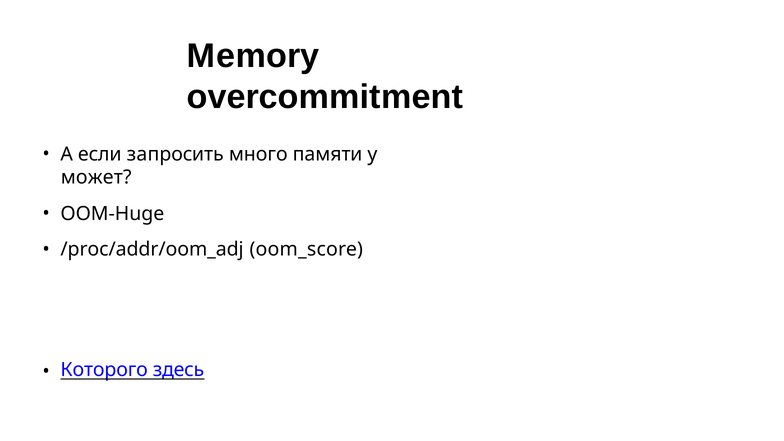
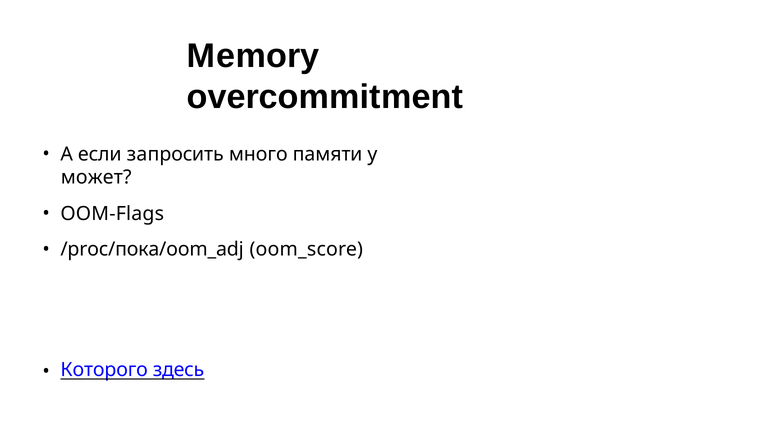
OOM-Huge: OOM-Huge -> OOM-Flags
/proc/addr/oom_adj: /proc/addr/oom_adj -> /proc/пока/oom_adj
